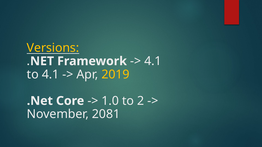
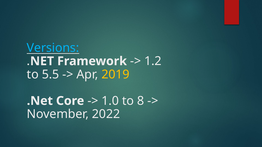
Versions colour: yellow -> light blue
4.1 at (153, 61): 4.1 -> 1.2
to 4.1: 4.1 -> 5.5
2: 2 -> 8
2081: 2081 -> 2022
